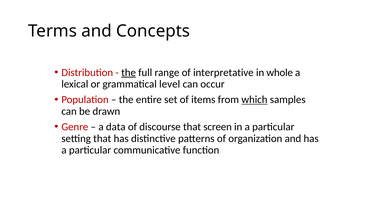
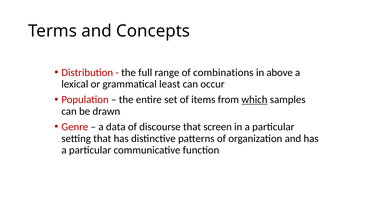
the at (129, 73) underline: present -> none
interpretative: interpretative -> combinations
whole: whole -> above
level: level -> least
